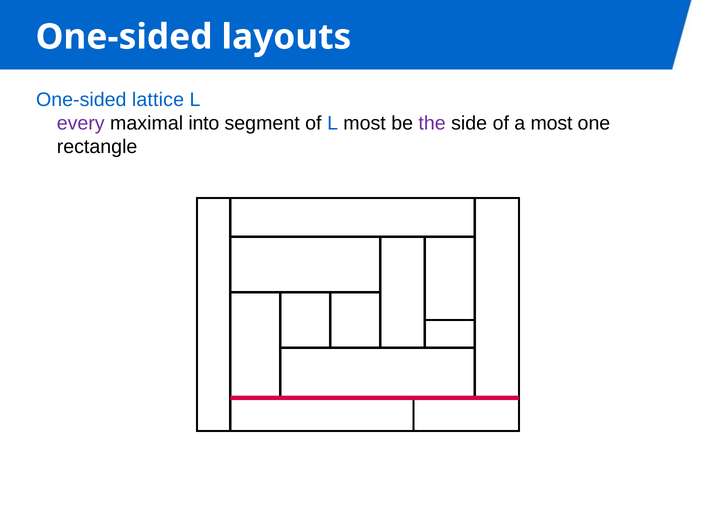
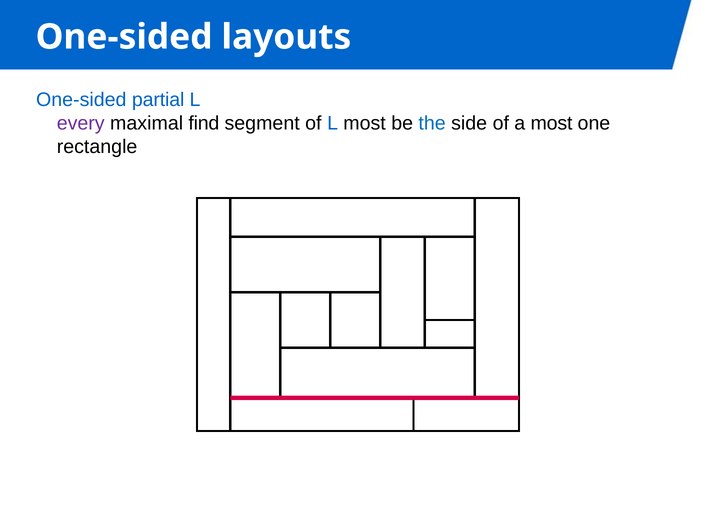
lattice: lattice -> partial
into: into -> find
the colour: purple -> blue
